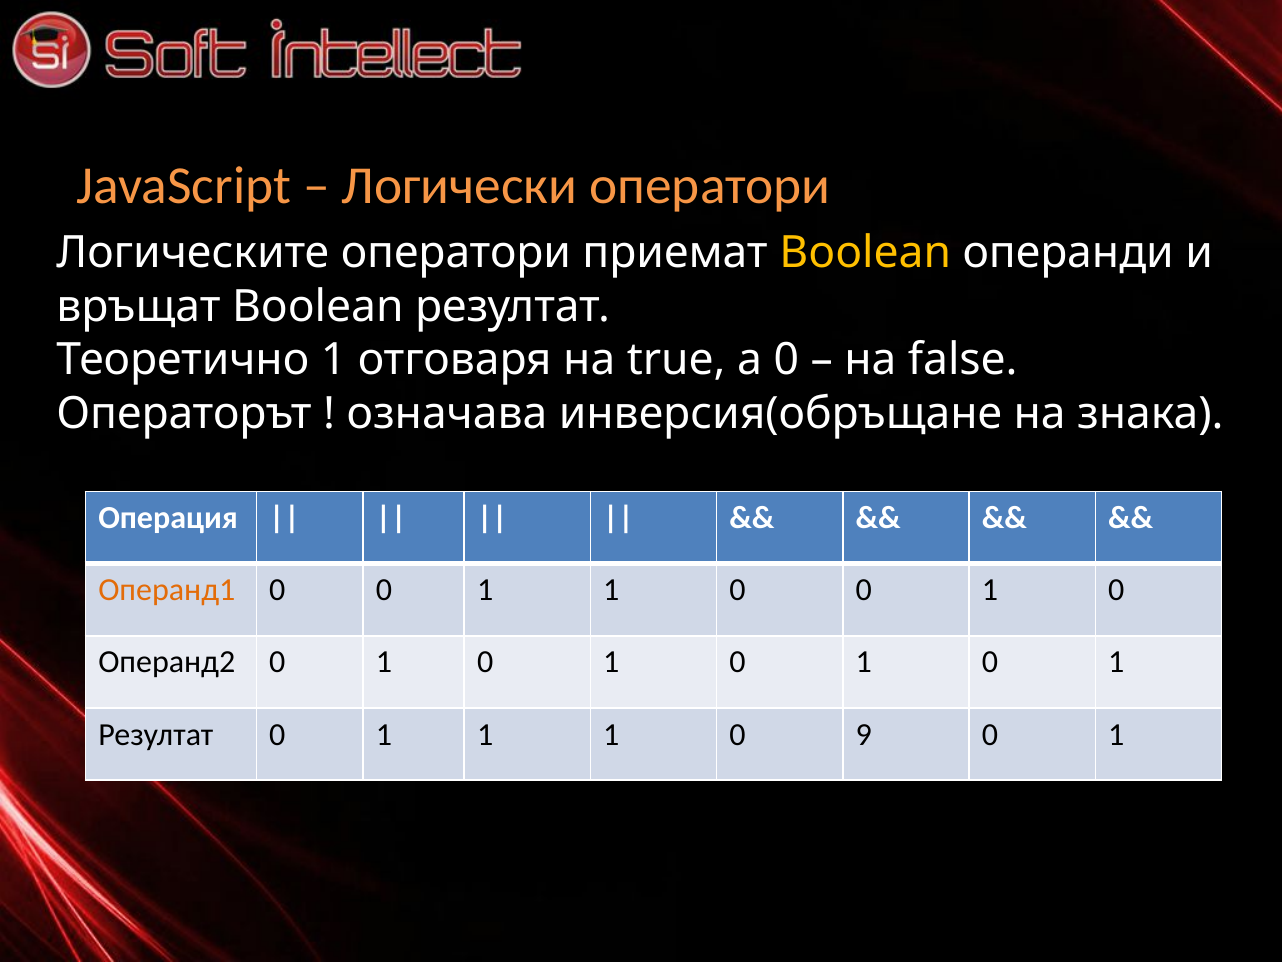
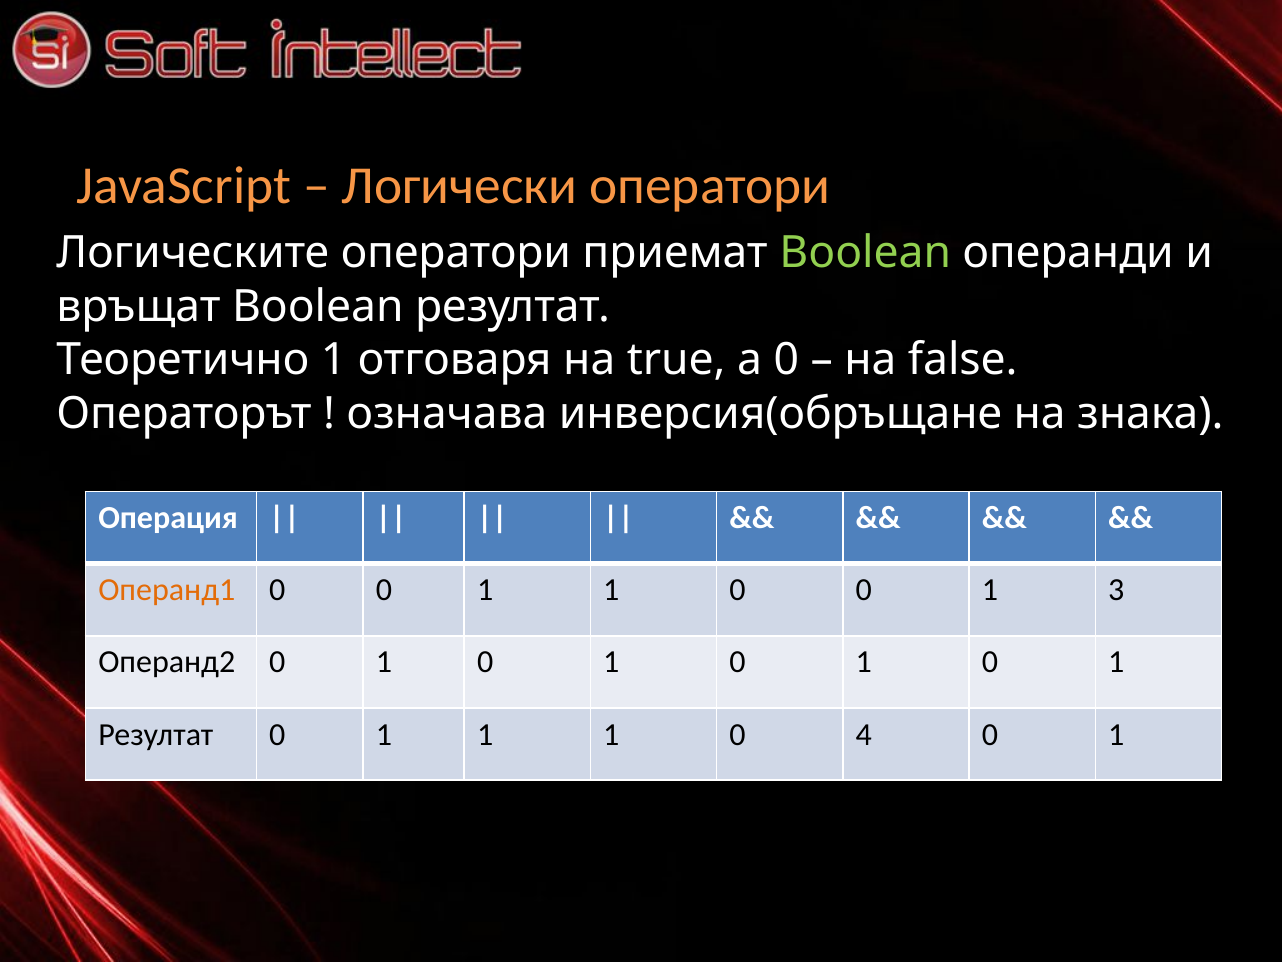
Boolean at (865, 253) colour: yellow -> light green
0 0 1 0: 0 -> 3
9: 9 -> 4
